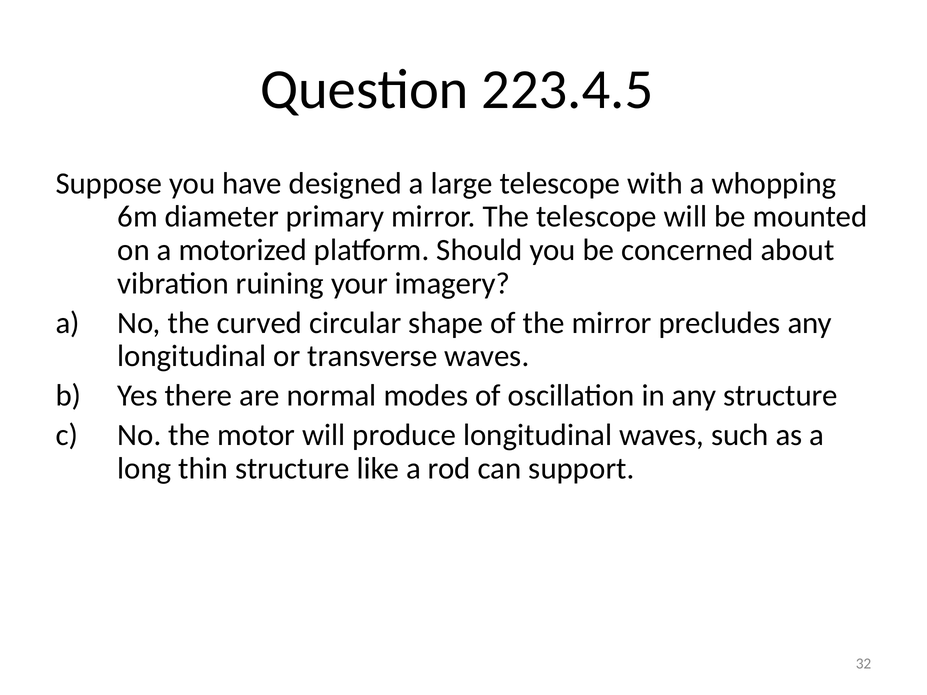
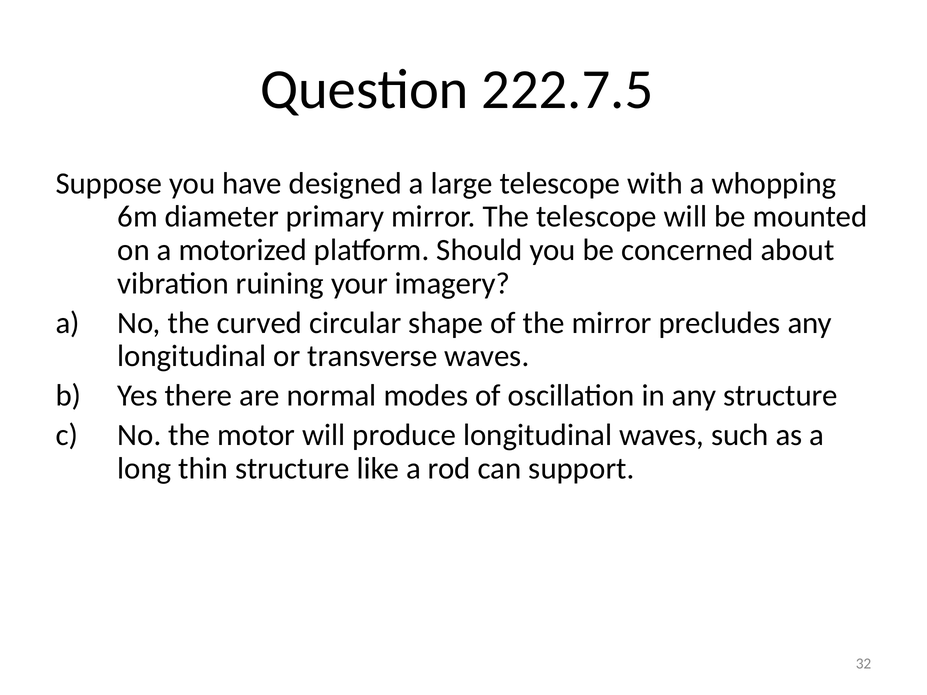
223.4.5: 223.4.5 -> 222.7.5
